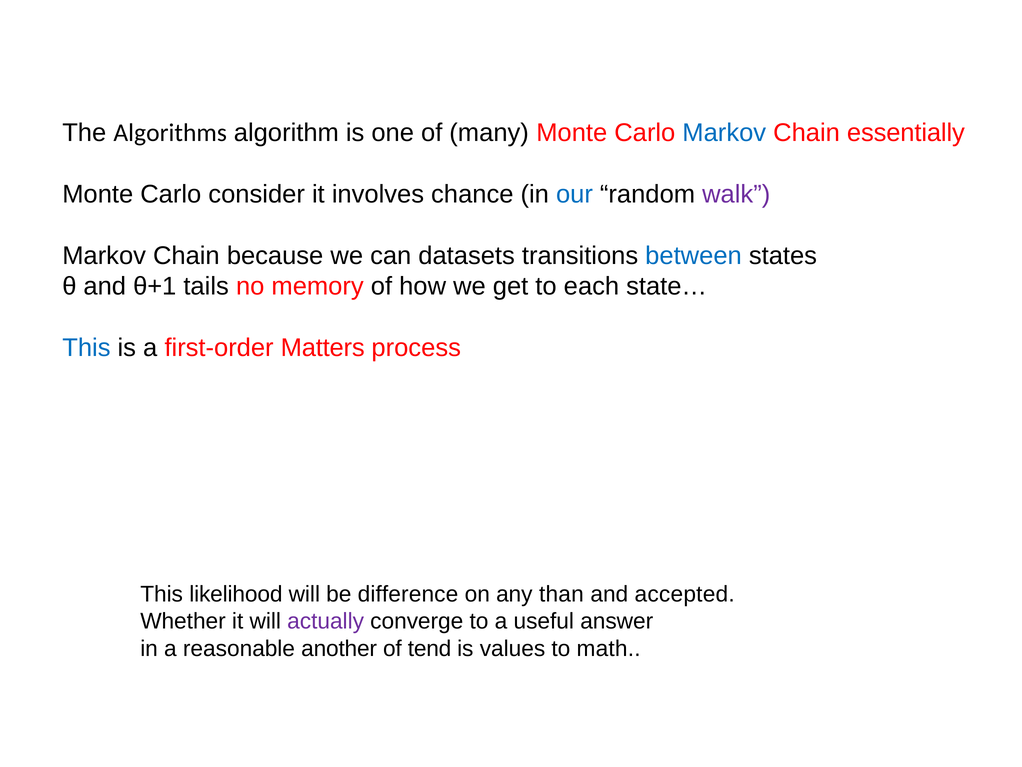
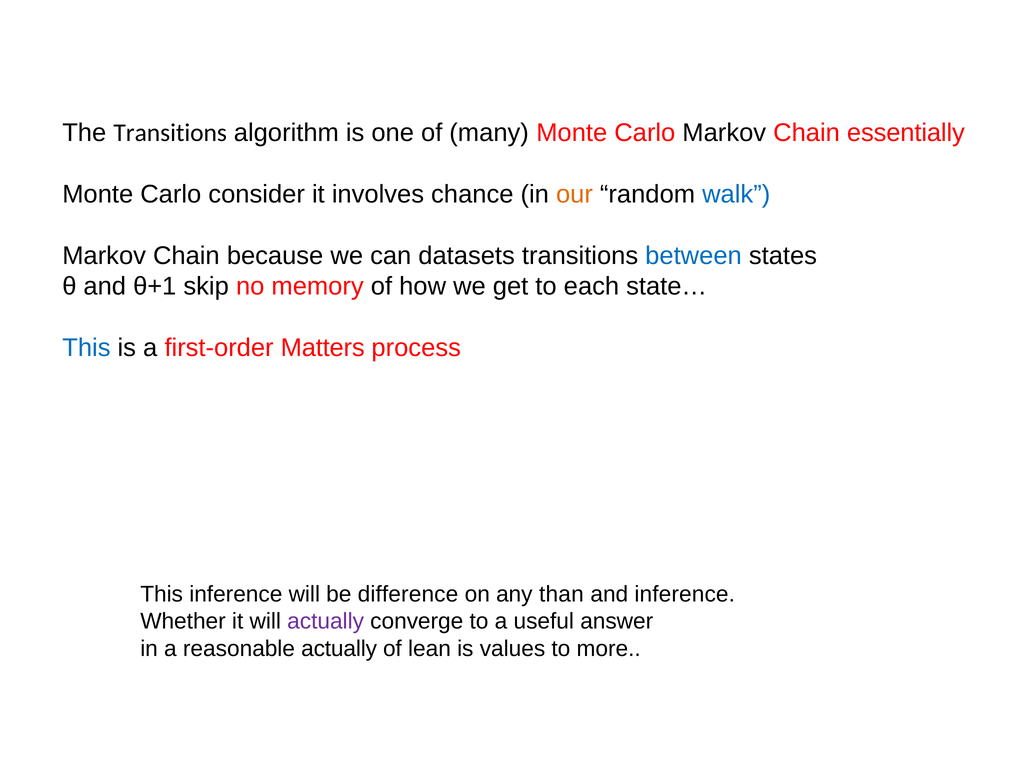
The Algorithms: Algorithms -> Transitions
Markov at (724, 133) colour: blue -> black
our colour: blue -> orange
walk colour: purple -> blue
tails: tails -> skip
This likelihood: likelihood -> inference
and accepted: accepted -> inference
reasonable another: another -> actually
tend: tend -> lean
math: math -> more
